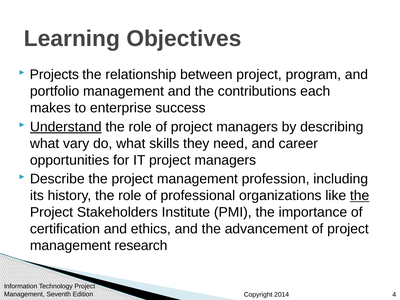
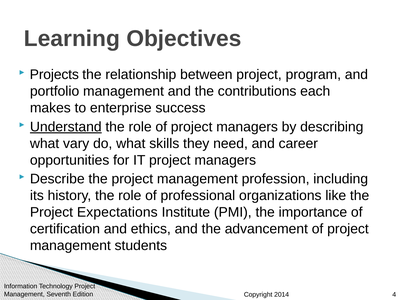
the at (360, 196) underline: present -> none
Stakeholders: Stakeholders -> Expectations
research: research -> students
